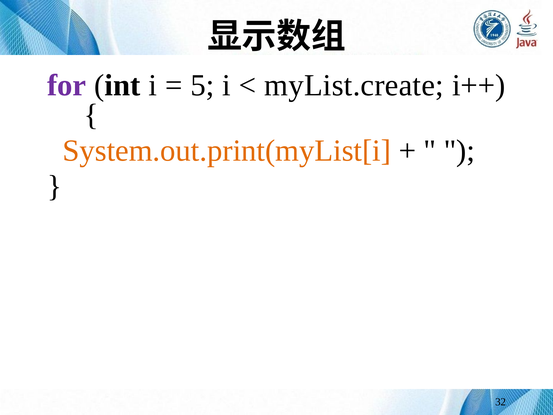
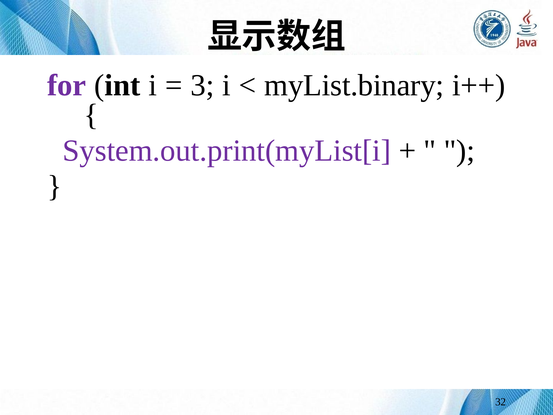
5: 5 -> 3
myList.create: myList.create -> myList.binary
System.out.print(myList[i colour: orange -> purple
